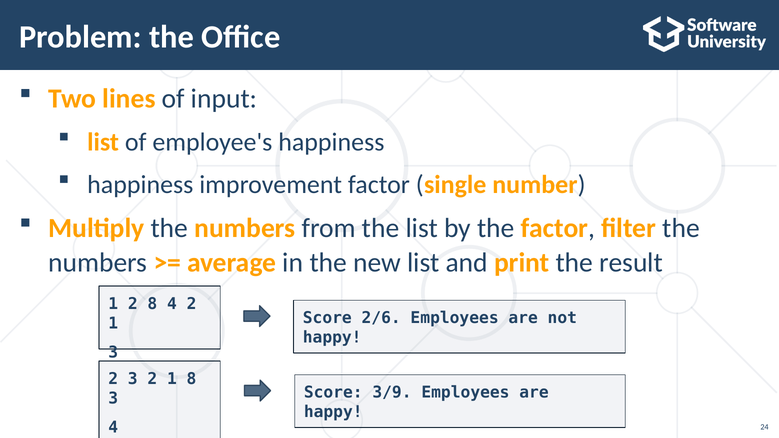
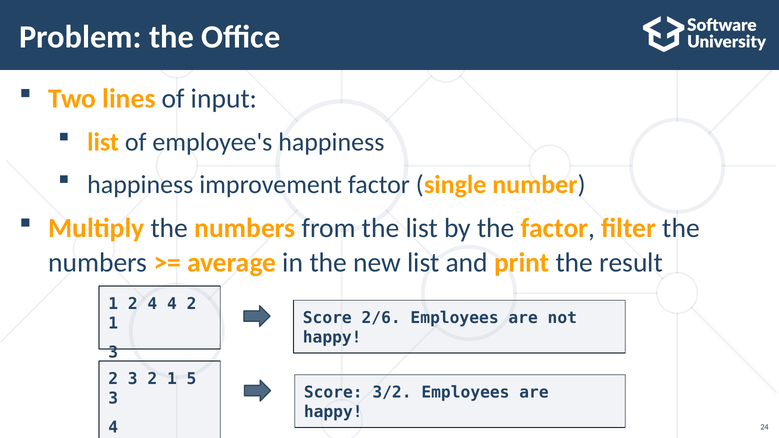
2 8: 8 -> 4
1 8: 8 -> 5
3/9: 3/9 -> 3/2
